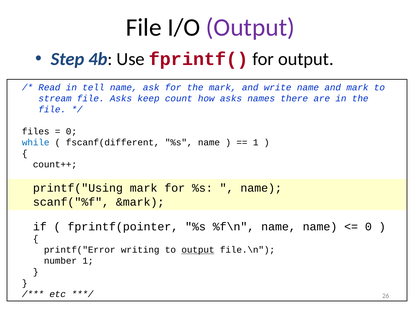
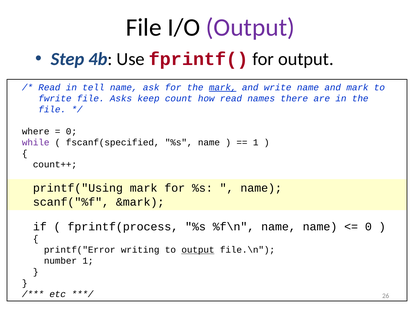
mark at (223, 88) underline: none -> present
stream: stream -> fwrite
how asks: asks -> read
files: files -> where
while colour: blue -> purple
fscanf(different: fscanf(different -> fscanf(specified
fprintf(pointer: fprintf(pointer -> fprintf(process
